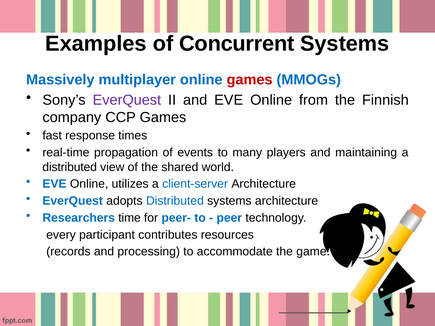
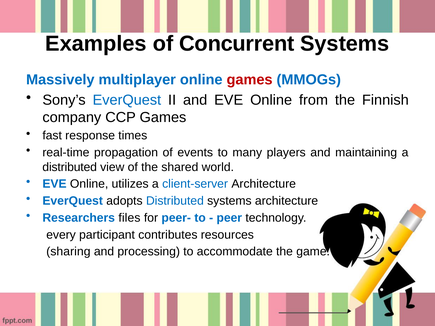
EverQuest at (127, 100) colour: purple -> blue
time: time -> files
records: records -> sharing
